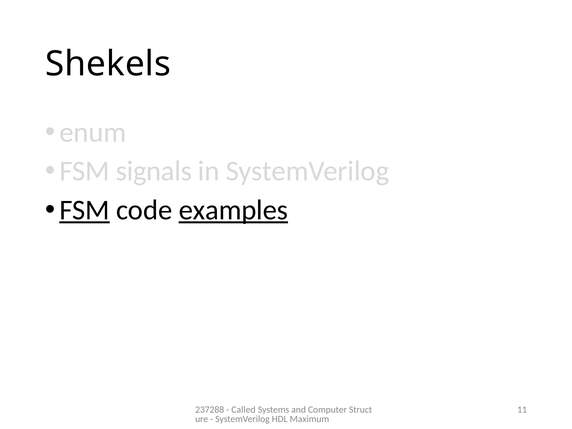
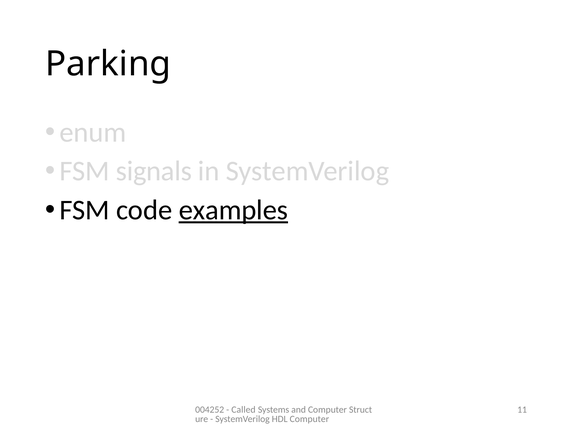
Shekels: Shekels -> Parking
FSM at (85, 210) underline: present -> none
237288: 237288 -> 004252
HDL Maximum: Maximum -> Computer
